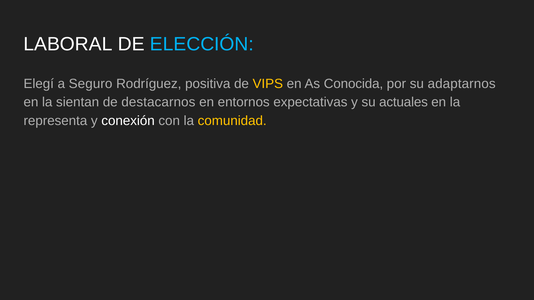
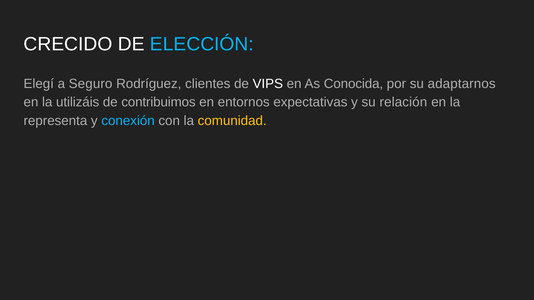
LABORAL: LABORAL -> CRECIDO
positiva: positiva -> clientes
VIPS colour: yellow -> white
sientan: sientan -> utilizáis
destacarnos: destacarnos -> contribuimos
actuales: actuales -> relación
conexión colour: white -> light blue
